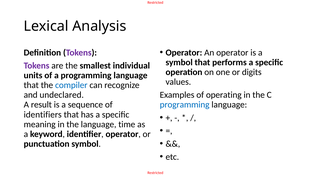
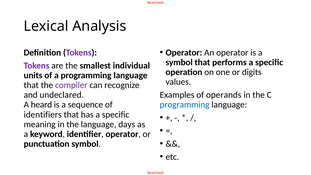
compiler colour: blue -> purple
operating: operating -> operands
result: result -> heard
time: time -> days
